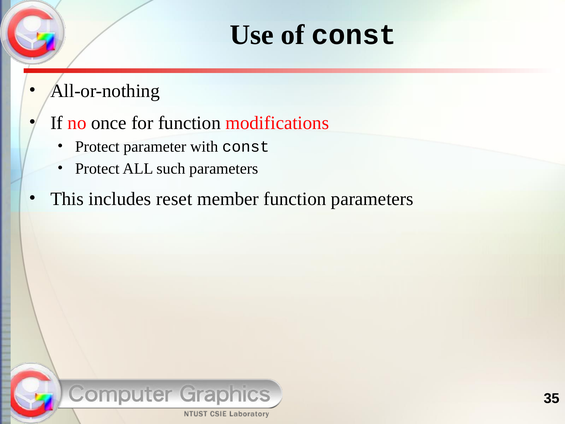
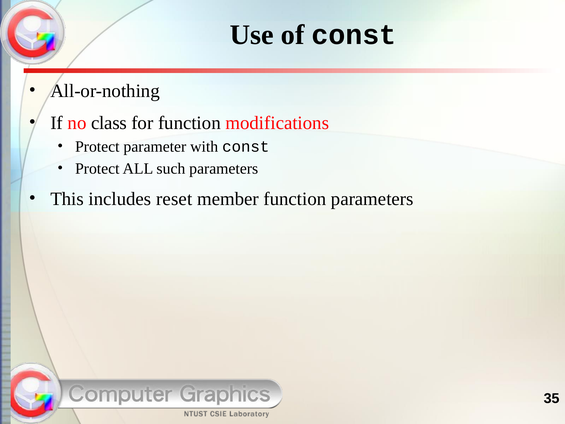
once: once -> class
